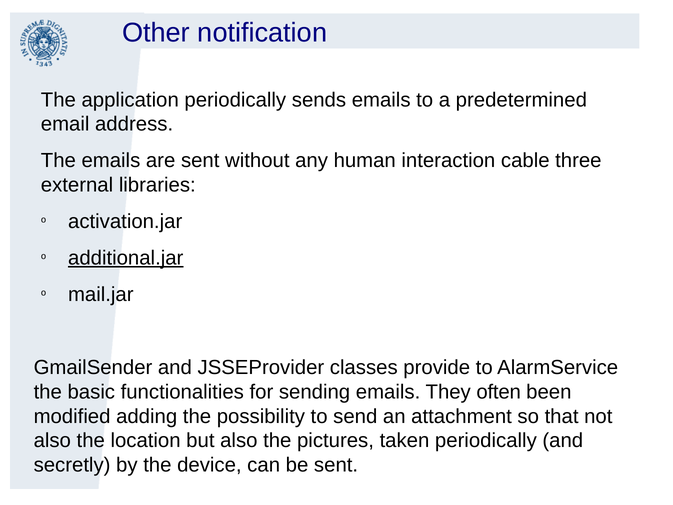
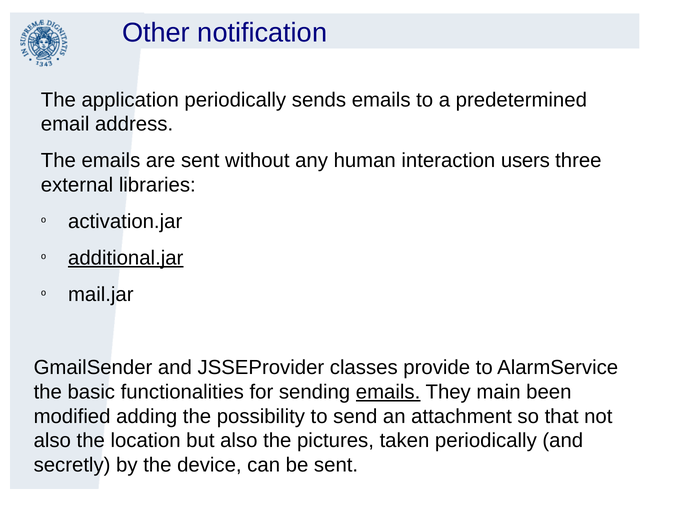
cable: cable -> users
emails at (388, 392) underline: none -> present
often: often -> main
